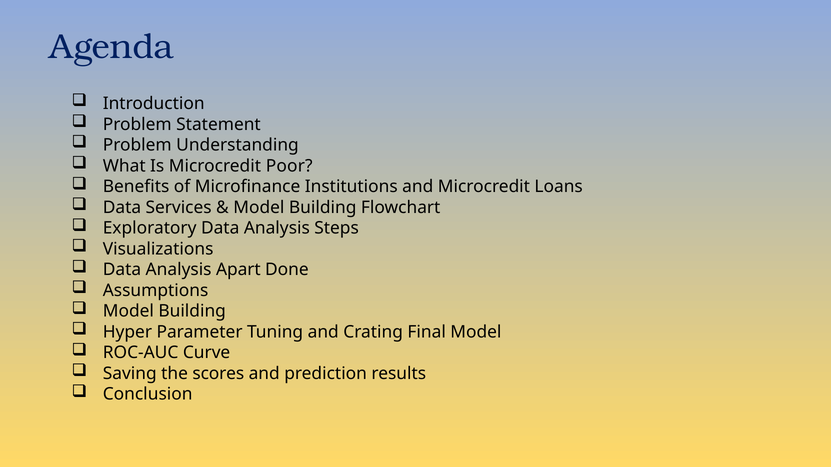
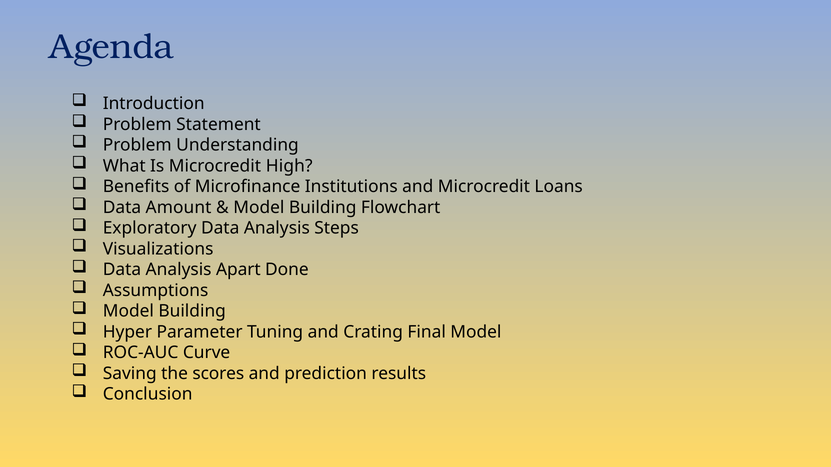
Poor: Poor -> High
Services: Services -> Amount
